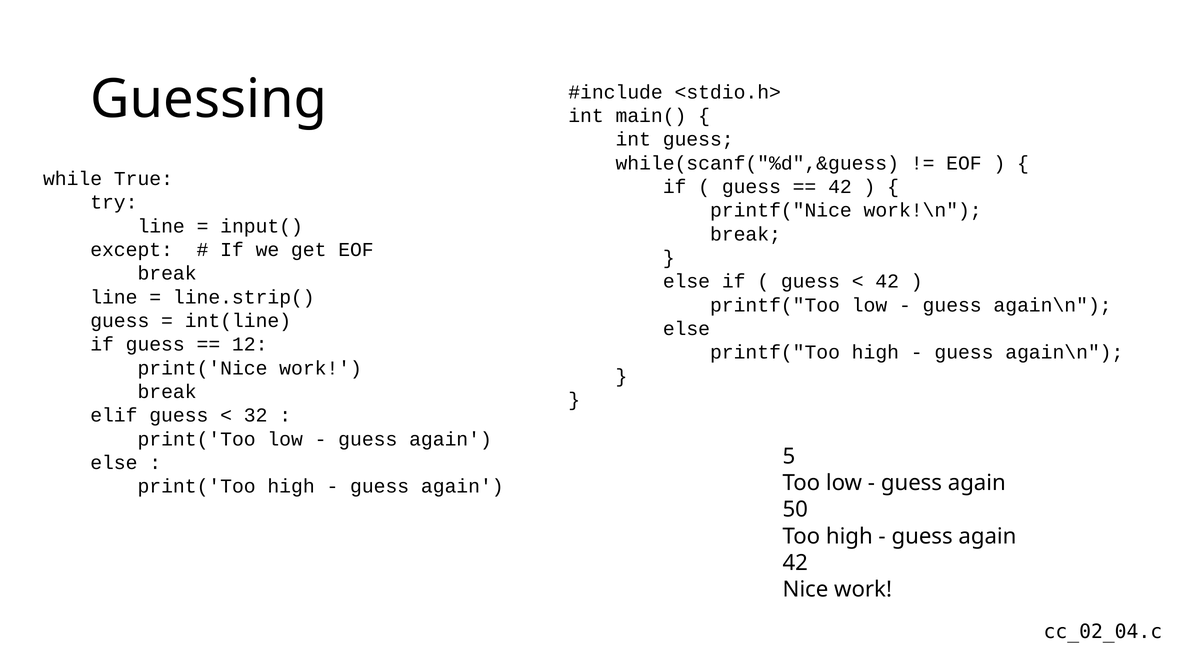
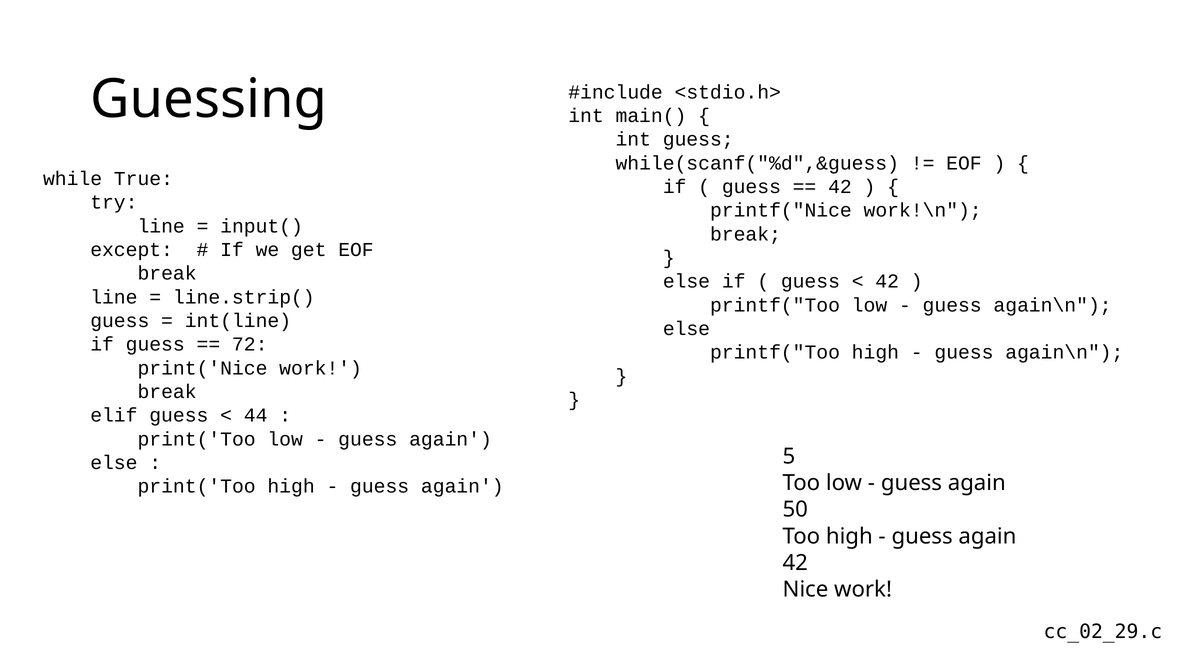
12: 12 -> 72
32: 32 -> 44
cc_02_04.c: cc_02_04.c -> cc_02_29.c
